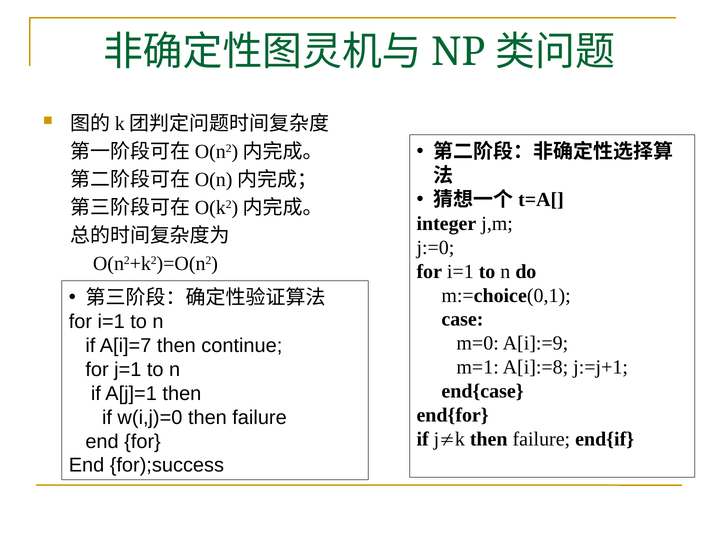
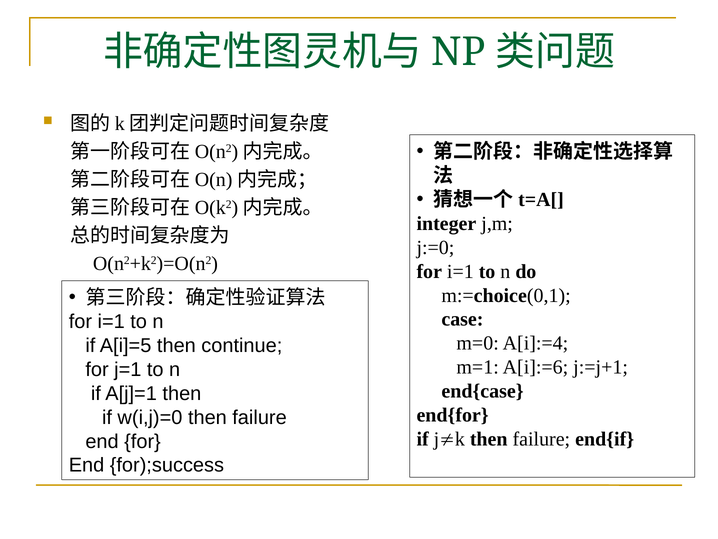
A[i]:=9: A[i]:=9 -> A[i]:=4
A[i]=7: A[i]=7 -> A[i]=5
A[i]:=8: A[i]:=8 -> A[i]:=6
